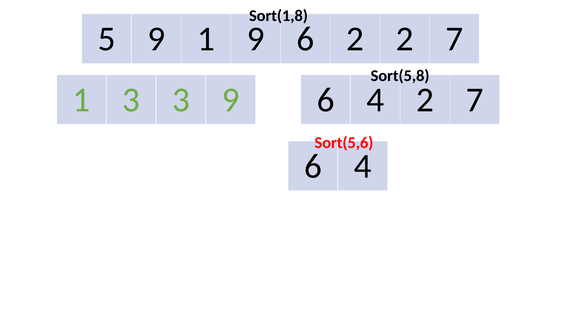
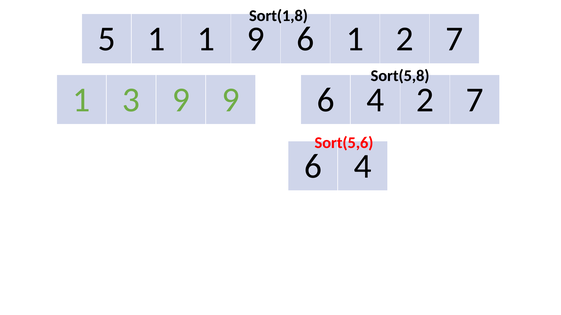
5 9: 9 -> 1
6 2: 2 -> 1
3 3: 3 -> 9
